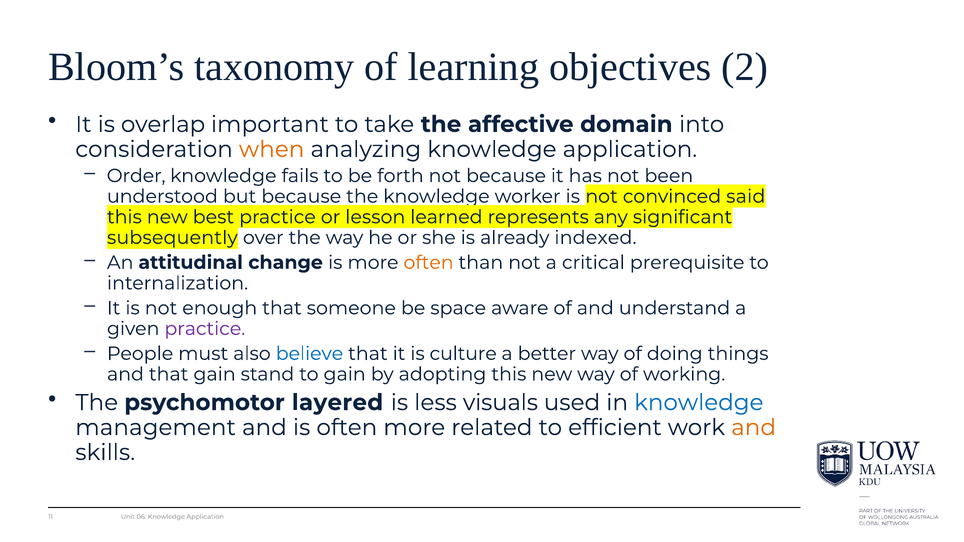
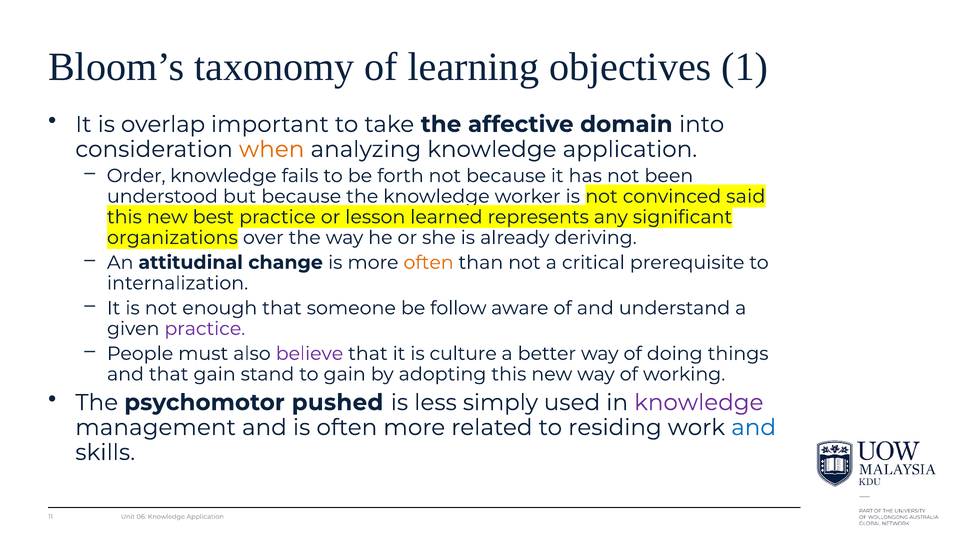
2: 2 -> 1
subsequently: subsequently -> organizations
indexed: indexed -> deriving
space: space -> follow
believe colour: blue -> purple
layered: layered -> pushed
visuals: visuals -> simply
knowledge at (699, 403) colour: blue -> purple
efﬁcient: efﬁcient -> residing
and at (754, 428) colour: orange -> blue
